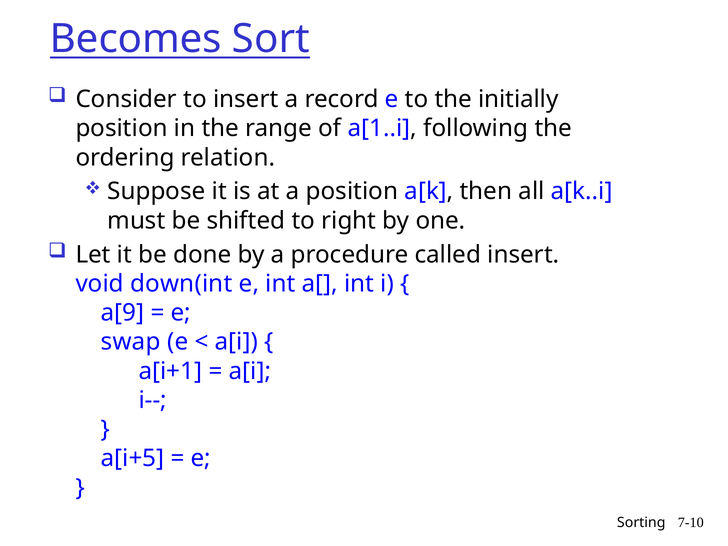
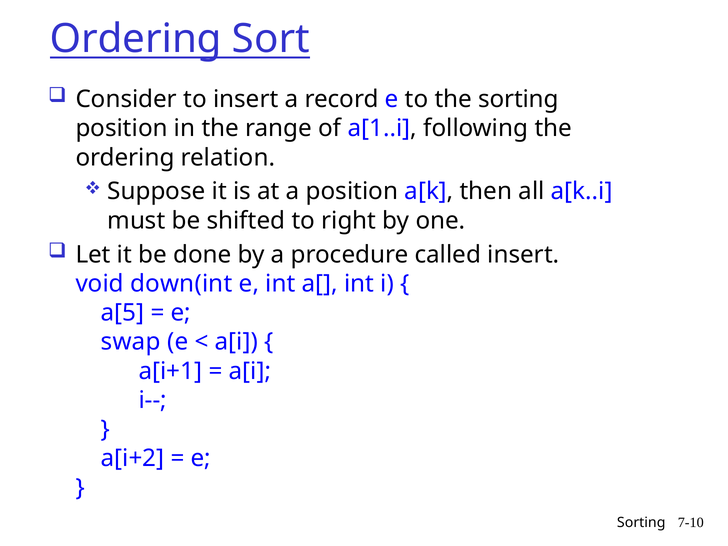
Becomes at (136, 39): Becomes -> Ordering
the initially: initially -> sorting
a[9: a[9 -> a[5
a[i+5: a[i+5 -> a[i+2
